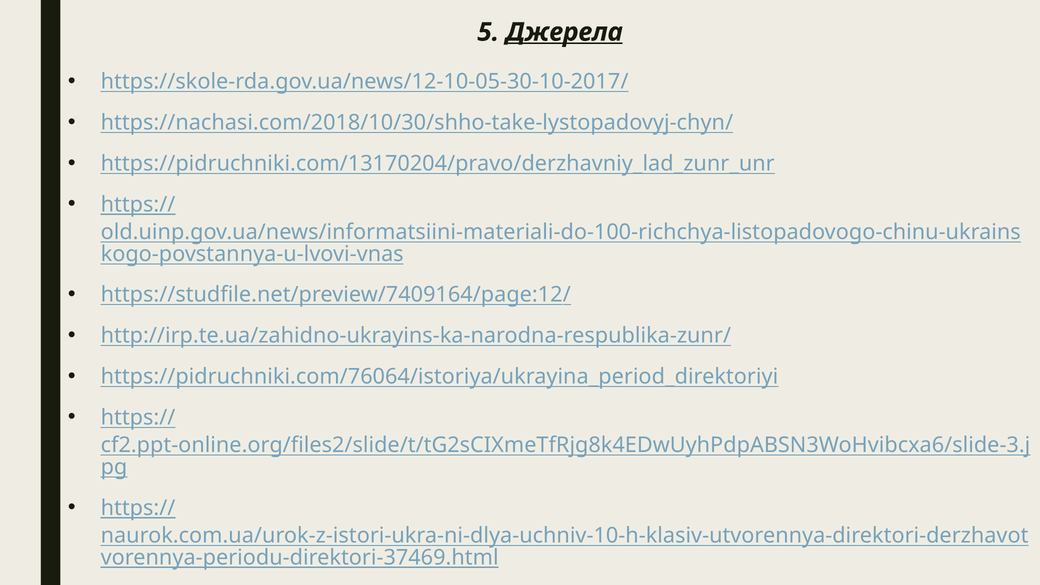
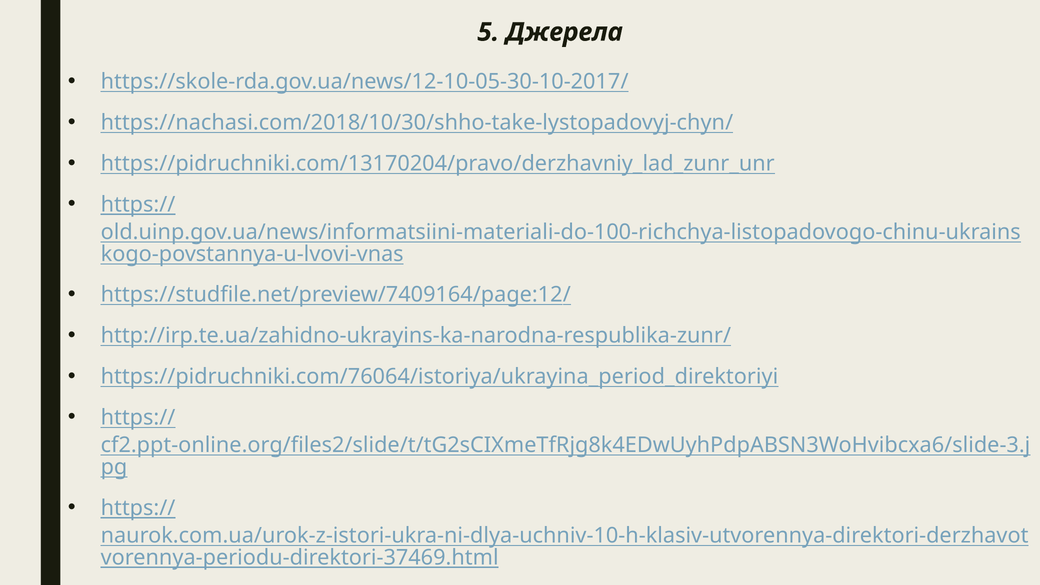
Джерела underline: present -> none
